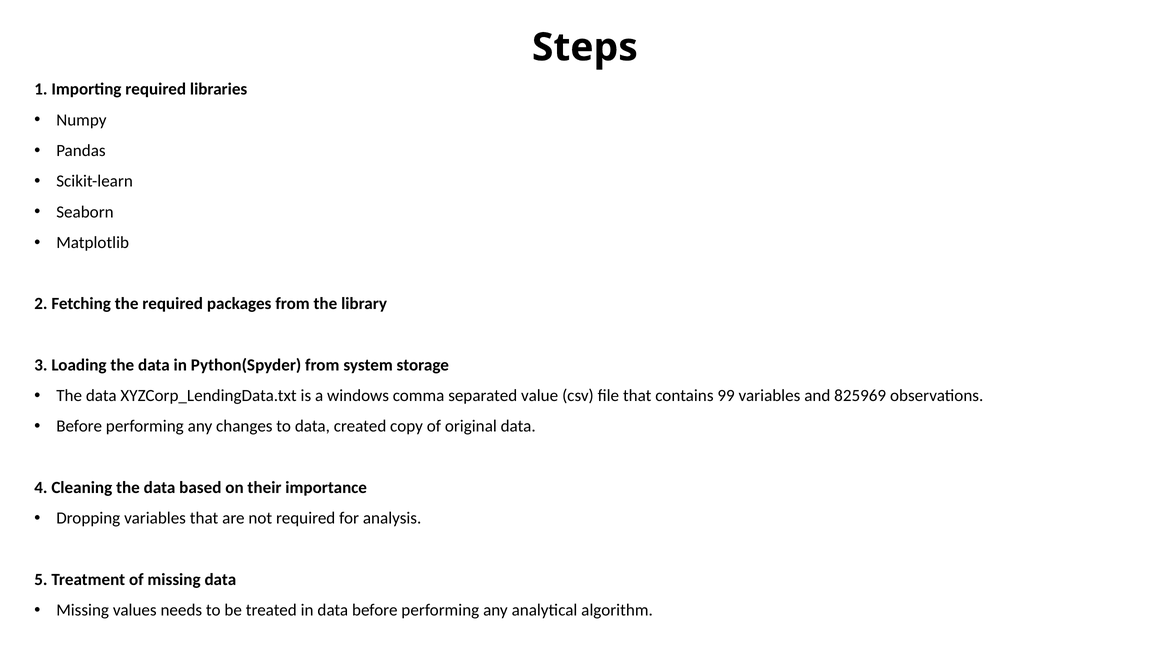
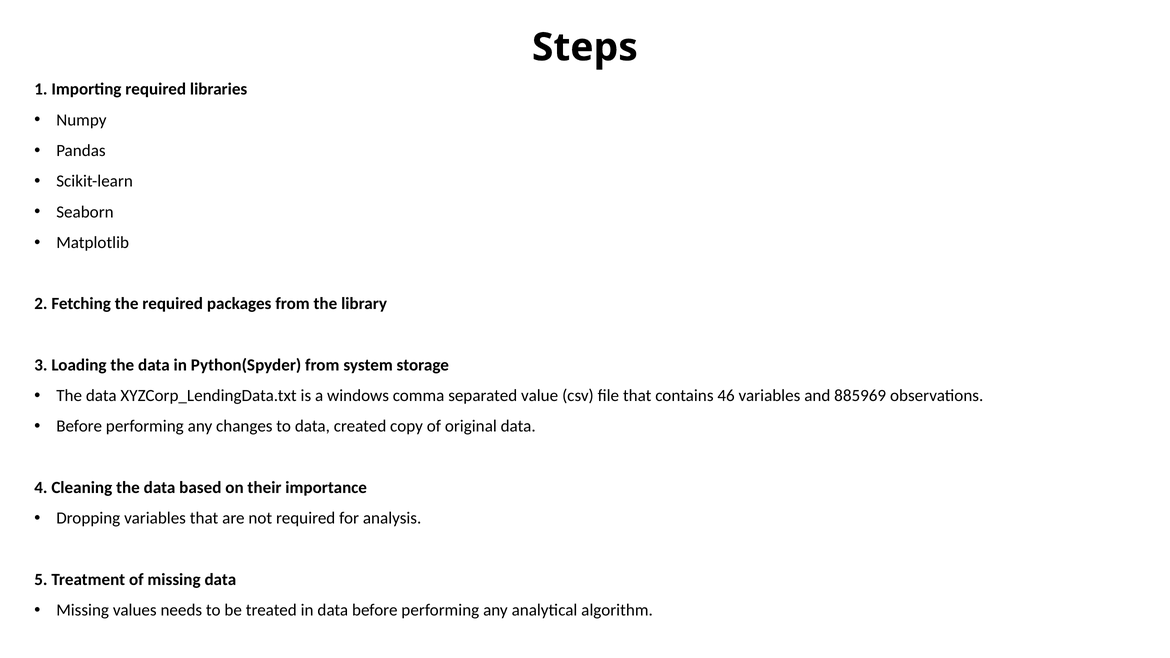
99: 99 -> 46
825969: 825969 -> 885969
